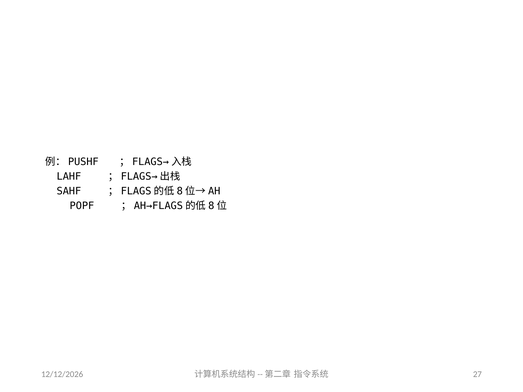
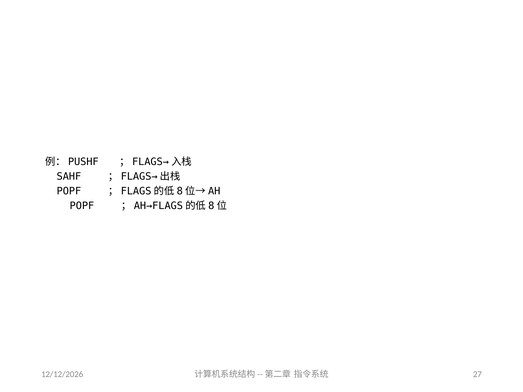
LAHF: LAHF -> SAHF
SAHF at (69, 191): SAHF -> POPF
